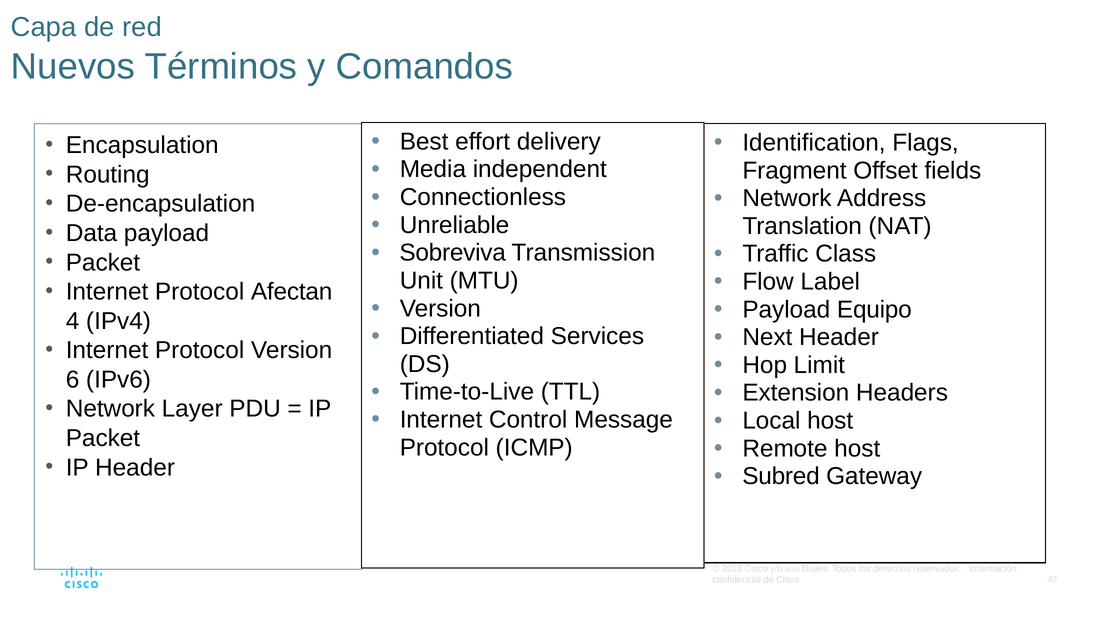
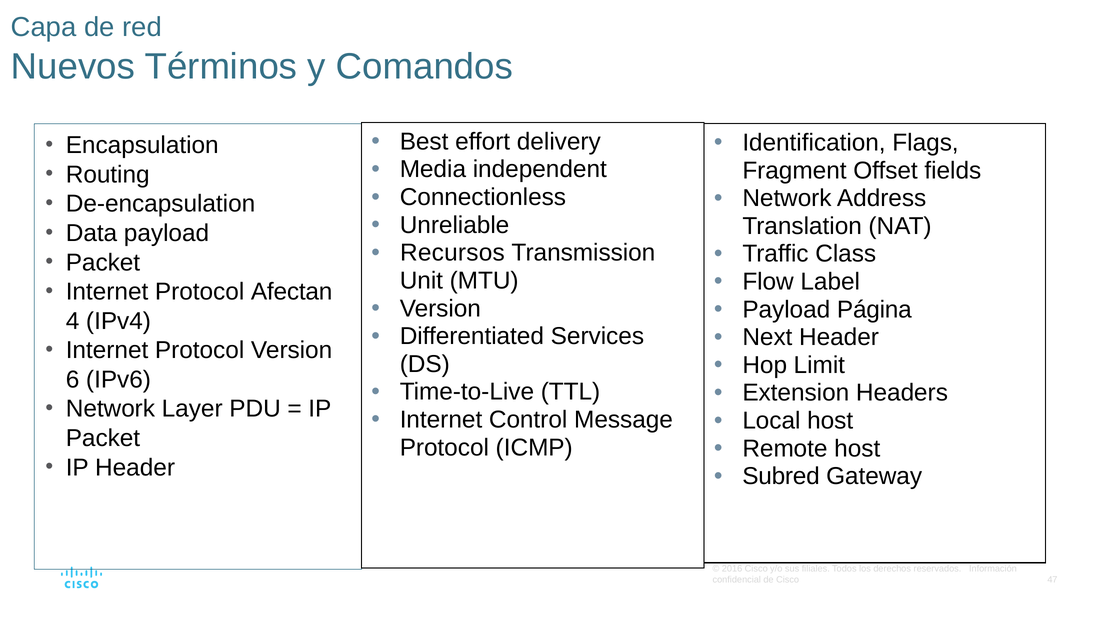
Sobreviva: Sobreviva -> Recursos
Equipo: Equipo -> Página
